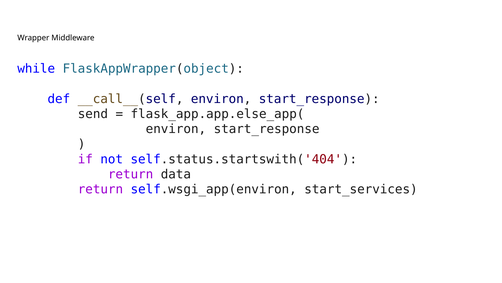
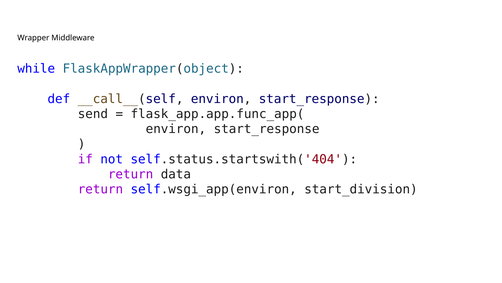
flask_app.app.else_app(: flask_app.app.else_app( -> flask_app.app.func_app(
start_services: start_services -> start_division
